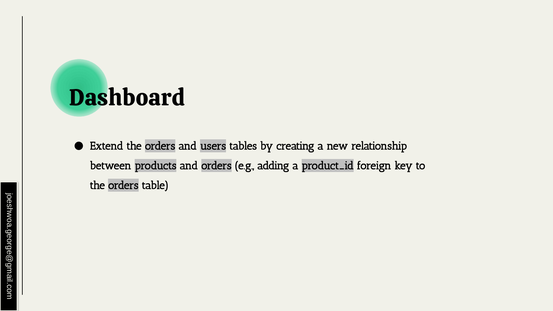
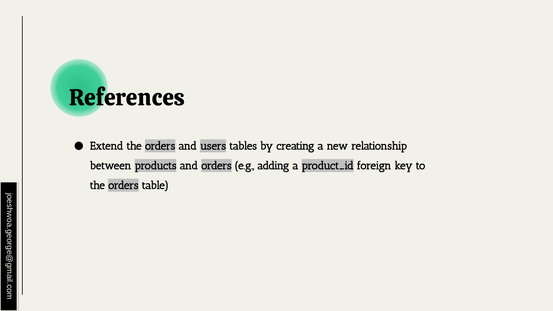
Dashboard: Dashboard -> References
